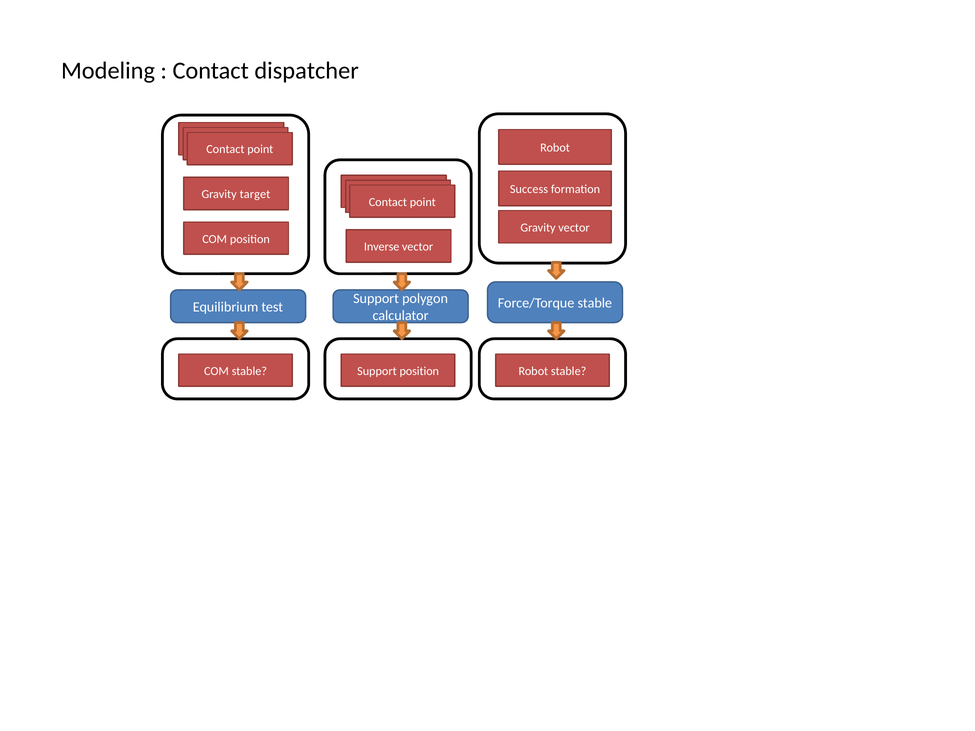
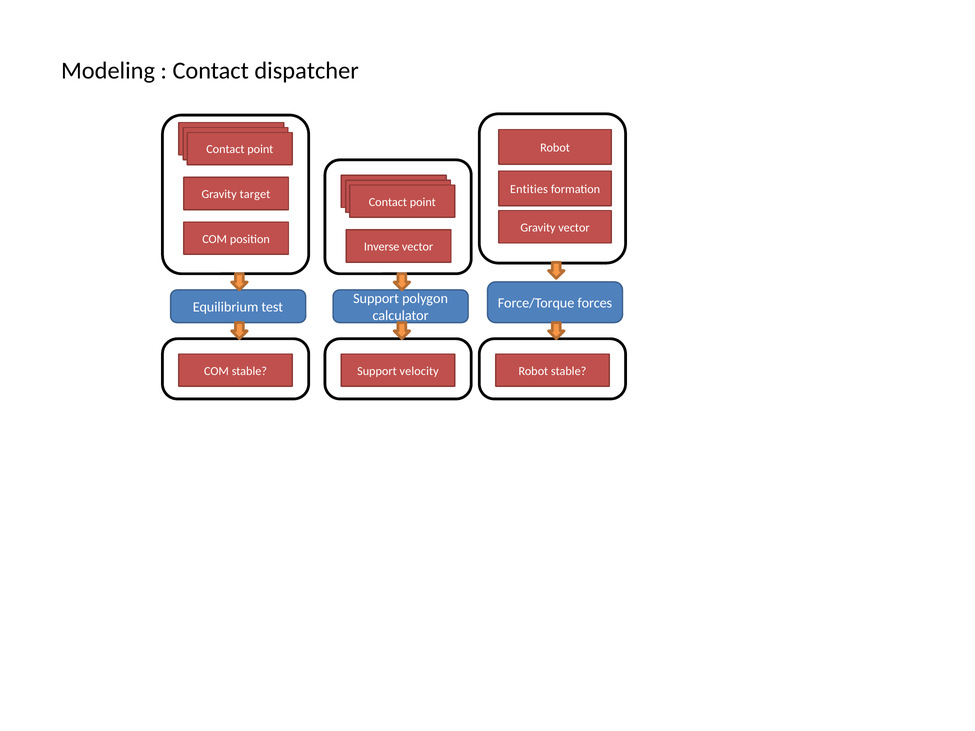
Success: Success -> Entities
Force/Torque stable: stable -> forces
Support position: position -> velocity
